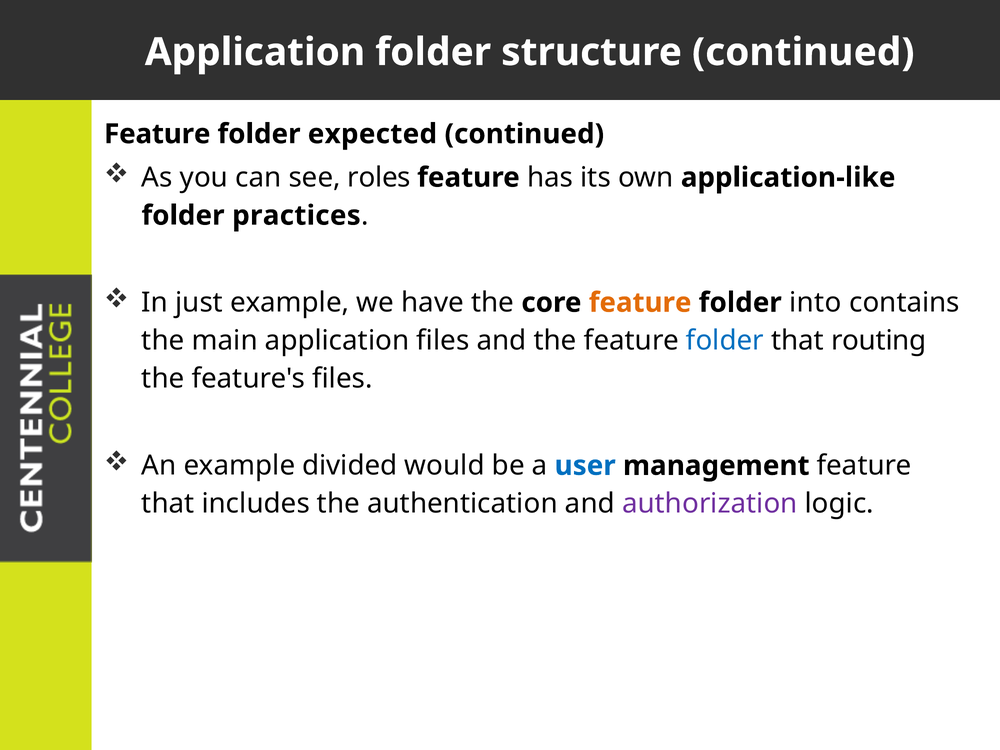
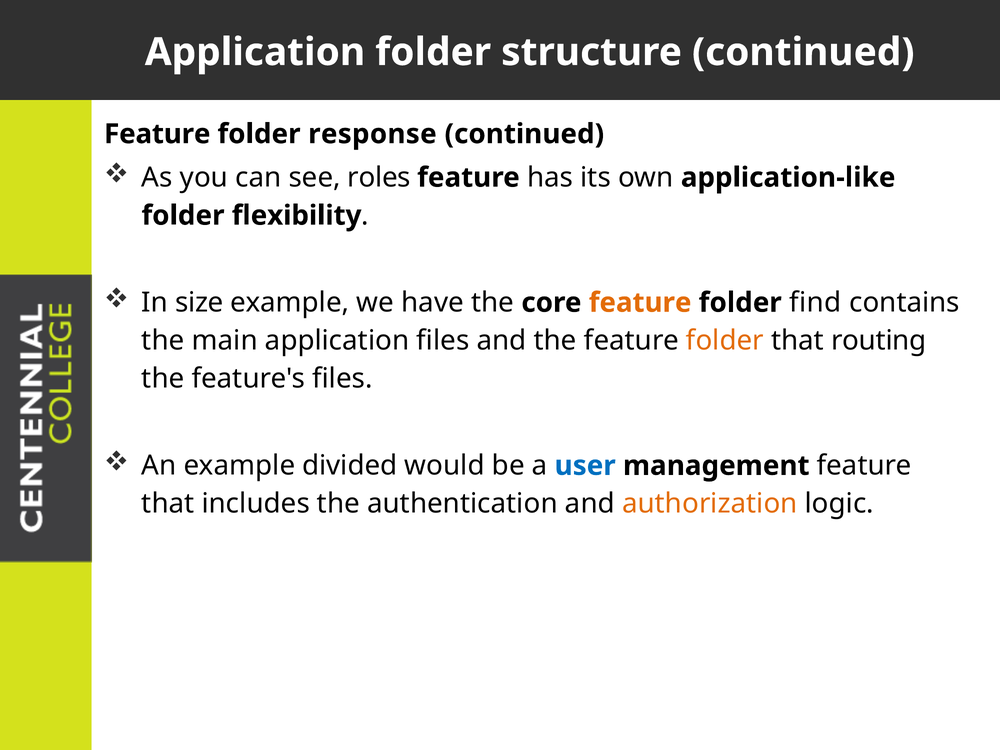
expected: expected -> response
practices: practices -> flexibility
just: just -> size
into: into -> find
folder at (725, 341) colour: blue -> orange
authorization colour: purple -> orange
